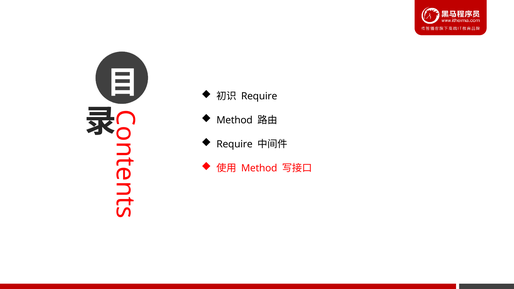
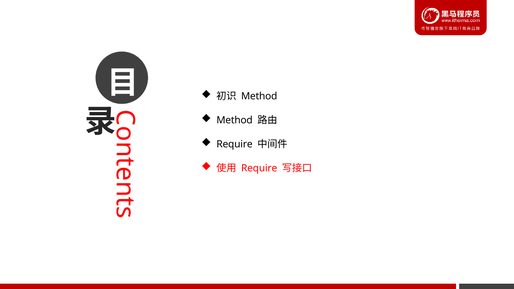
Require at (259, 96): Require -> Method
Method at (259, 168): Method -> Require
